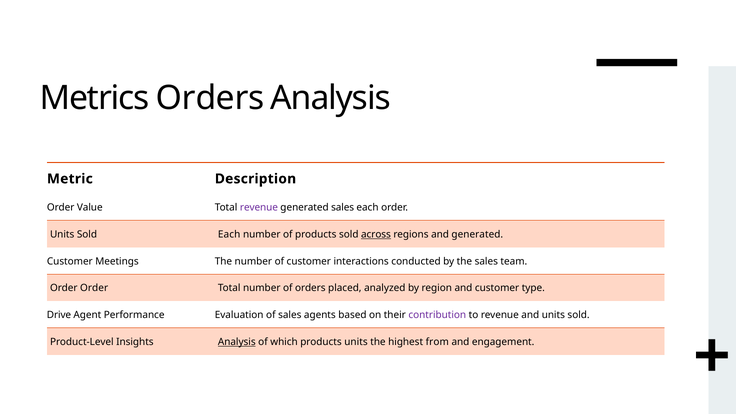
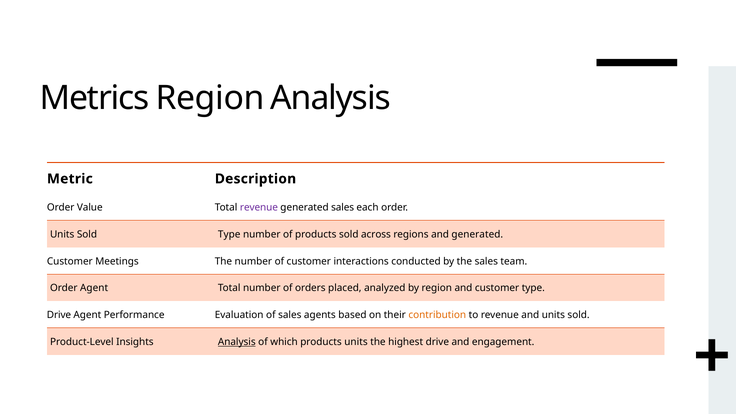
Metrics Orders: Orders -> Region
Sold Each: Each -> Type
across underline: present -> none
Order Order: Order -> Agent
contribution colour: purple -> orange
highest from: from -> drive
